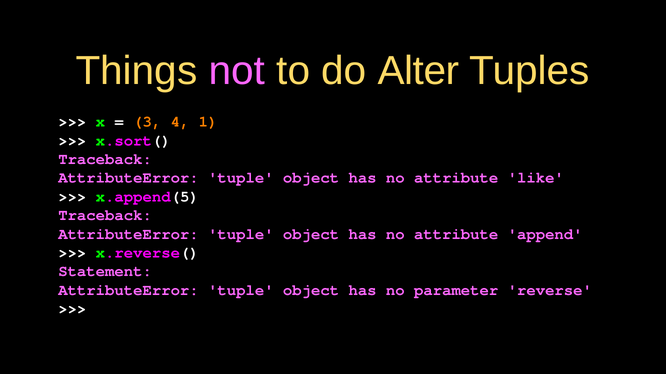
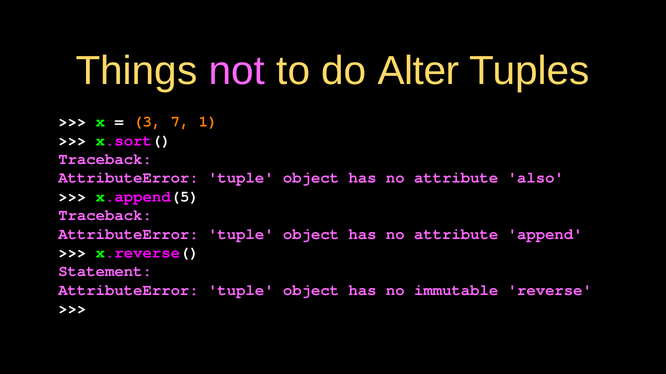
4: 4 -> 7
like: like -> also
parameter: parameter -> immutable
